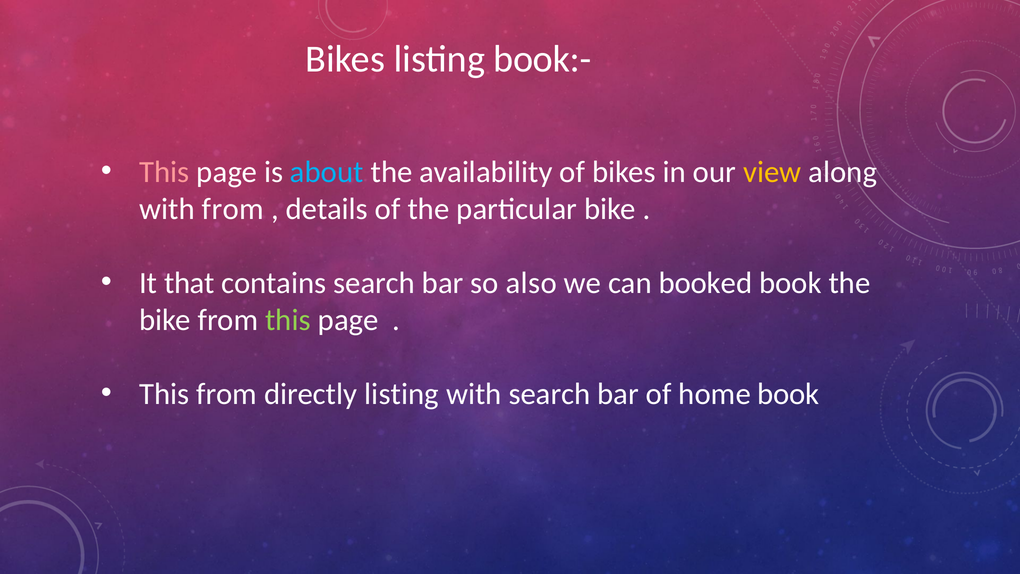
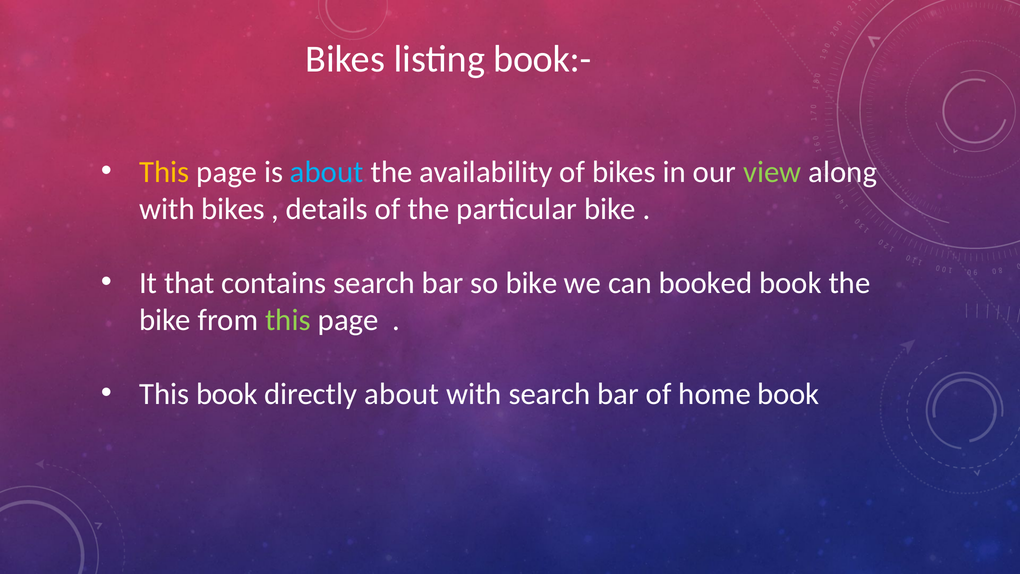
This at (164, 172) colour: pink -> yellow
view colour: yellow -> light green
with from: from -> bikes
so also: also -> bike
This from: from -> book
directly listing: listing -> about
